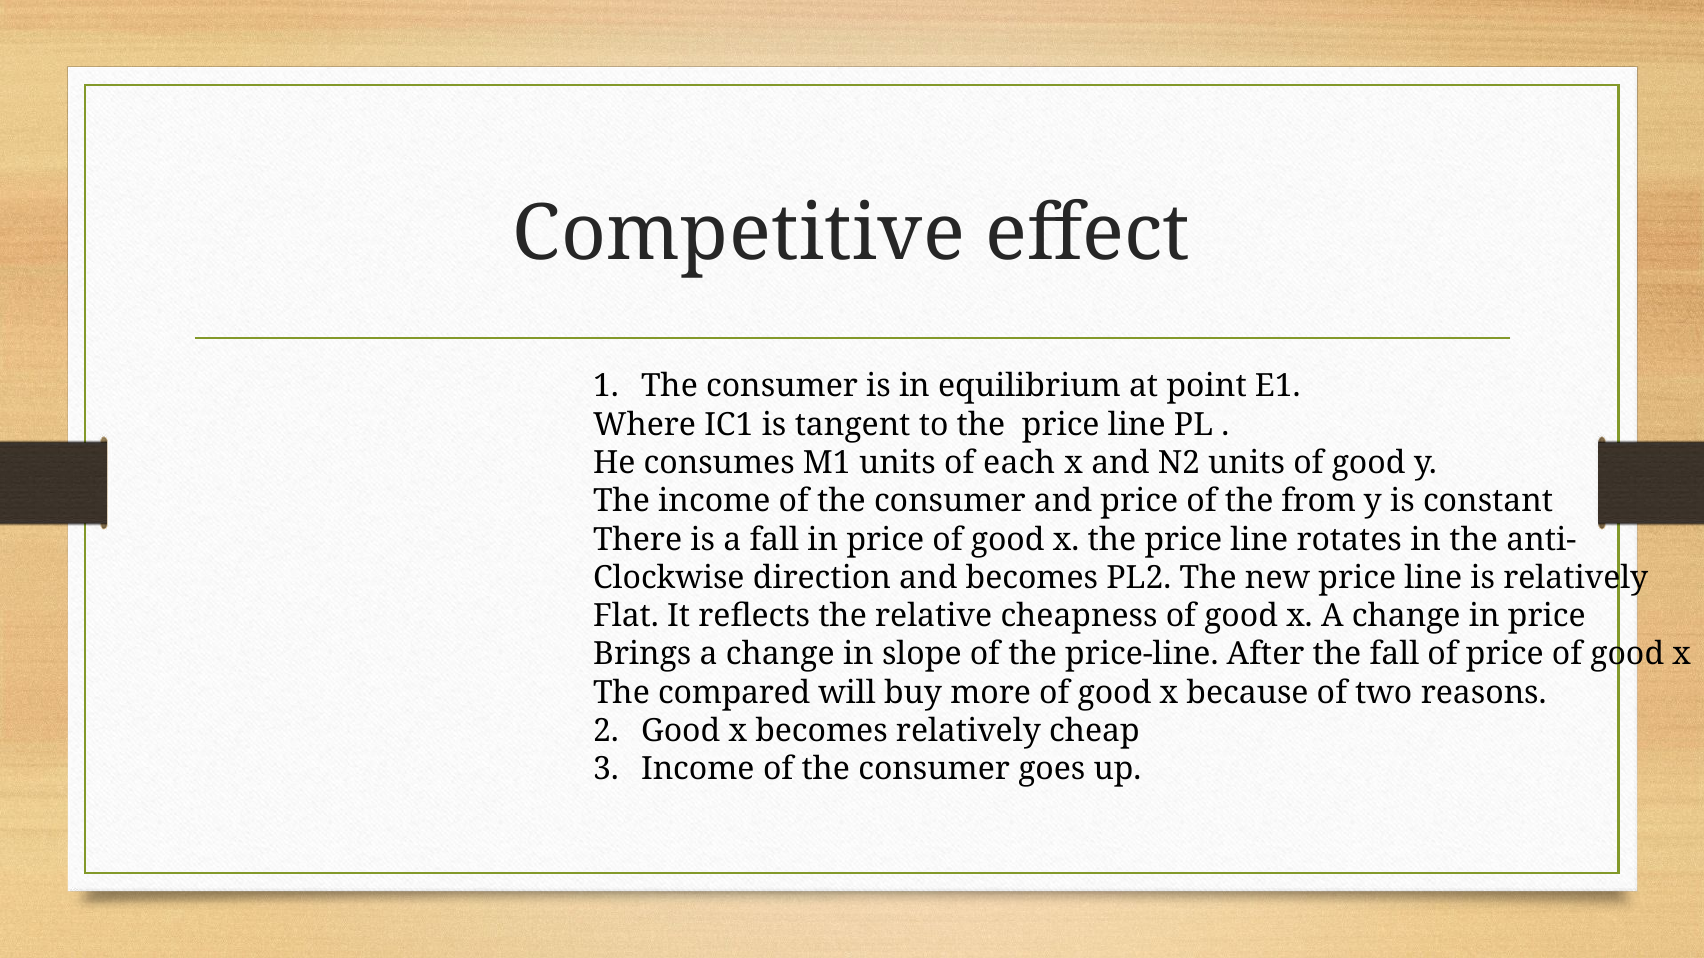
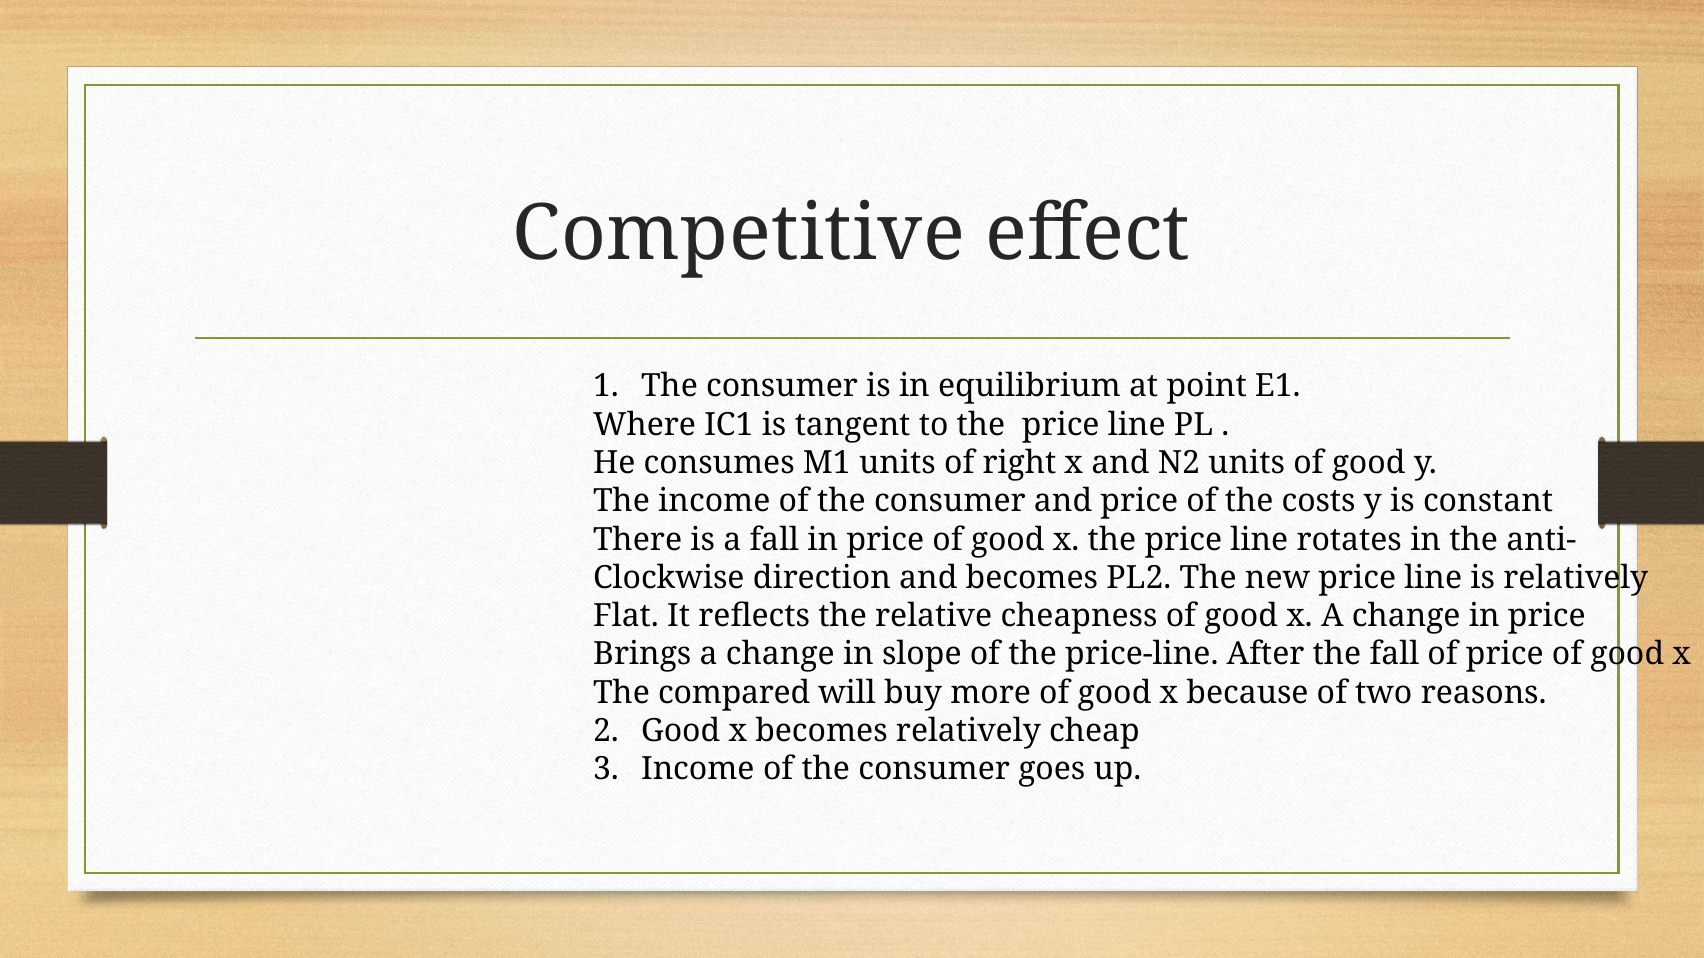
each: each -> right
from: from -> costs
